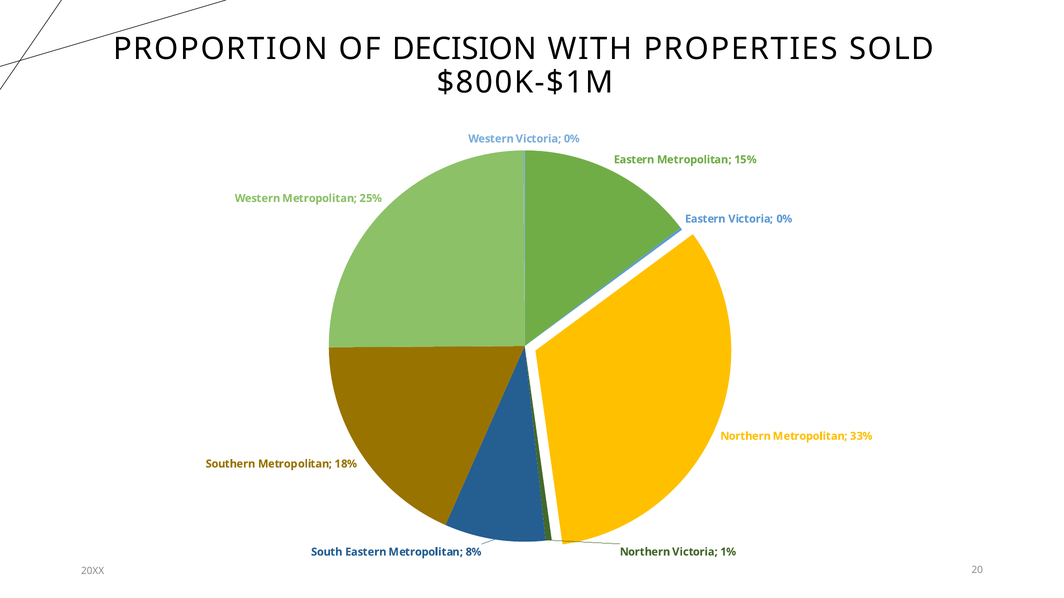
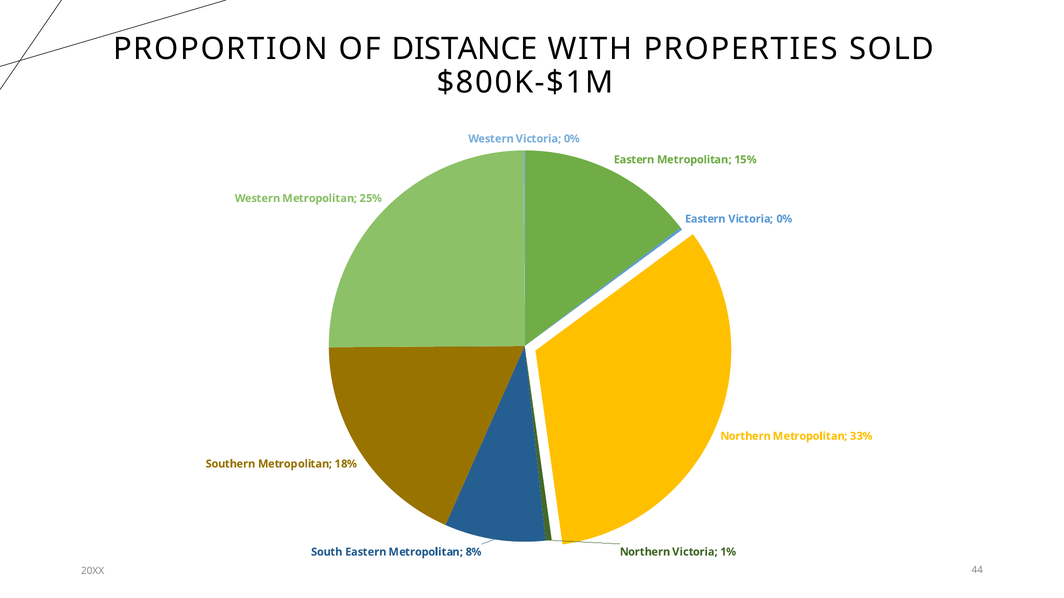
DECISION: DECISION -> DISTANCE
20: 20 -> 44
